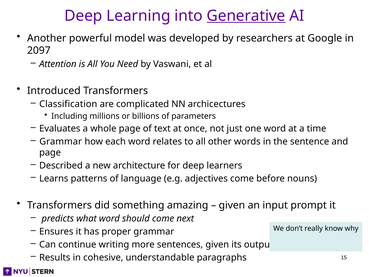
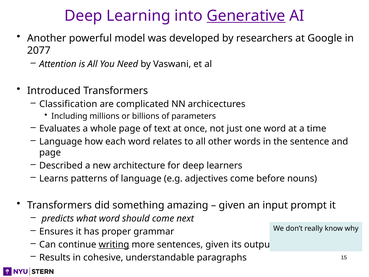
2097: 2097 -> 2077
Grammar at (61, 141): Grammar -> Language
writing underline: none -> present
